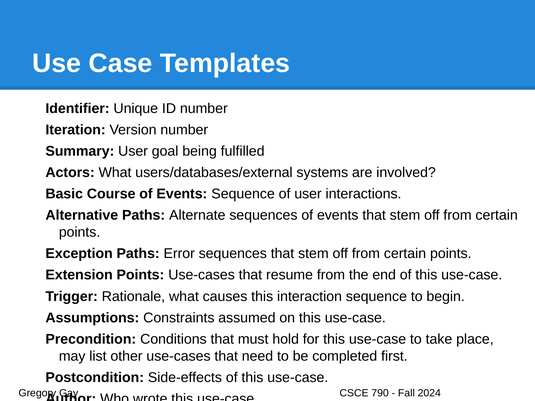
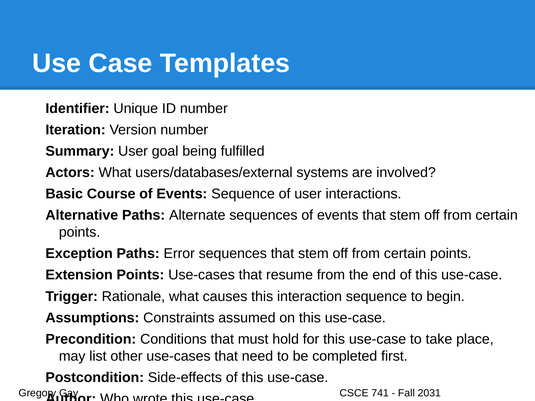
790: 790 -> 741
2024: 2024 -> 2031
